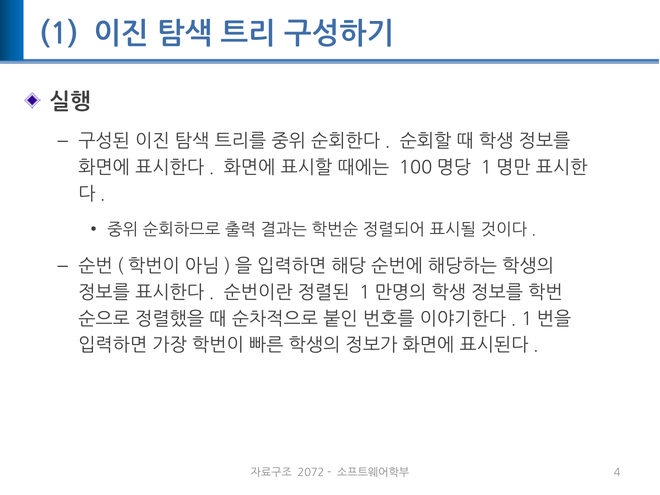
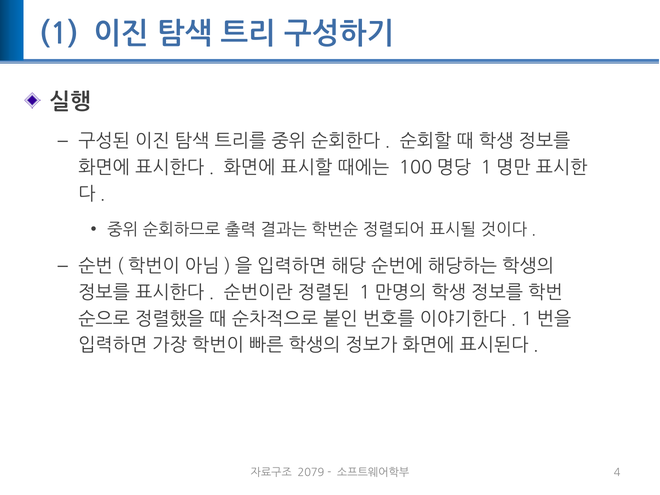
2072: 2072 -> 2079
